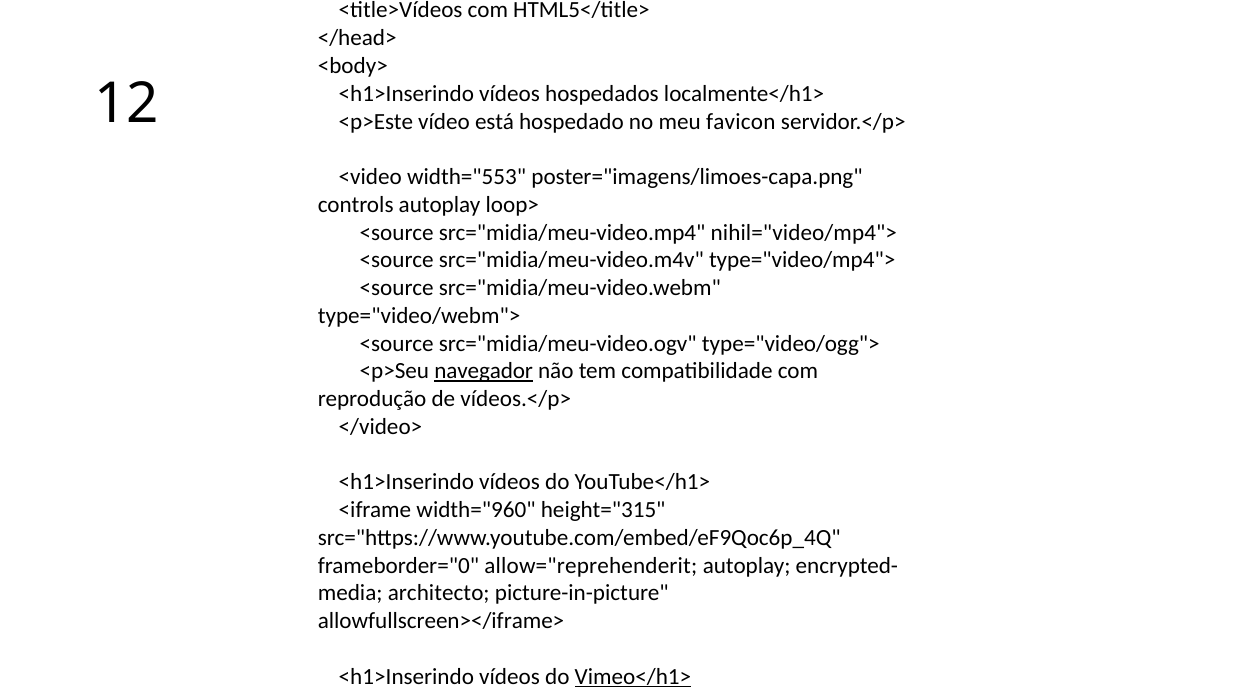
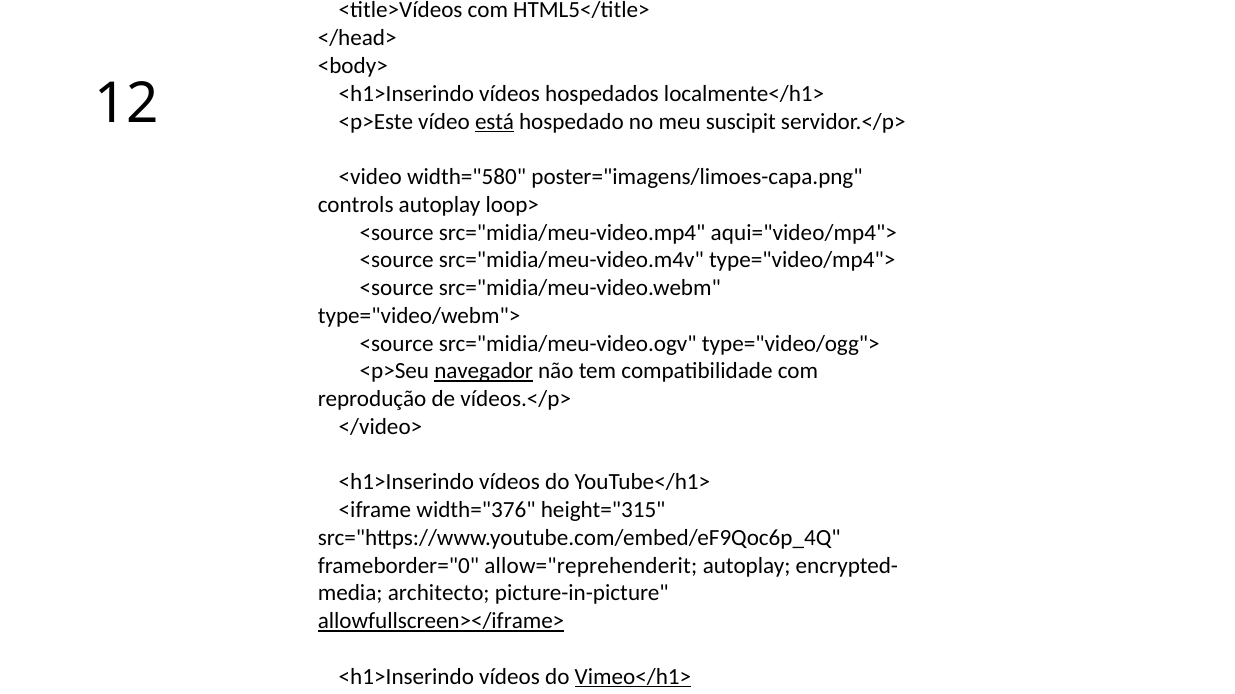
está underline: none -> present
favicon: favicon -> suscipit
width="553: width="553 -> width="580
nihil="video/mp4">: nihil="video/mp4"> -> aqui="video/mp4">
width="960: width="960 -> width="376
allowfullscreen></iframe> at (441, 622) underline: none -> present
